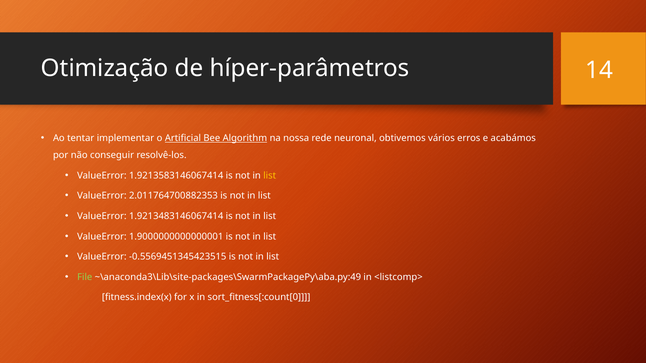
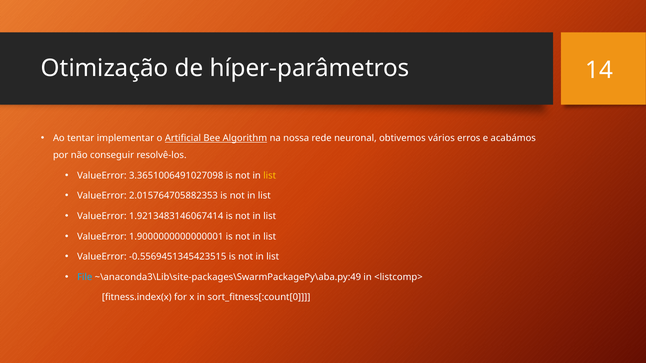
1.9213583146067414: 1.9213583146067414 -> 3.3651006491027098
2.011764700882353: 2.011764700882353 -> 2.015764705882353
File colour: light green -> light blue
